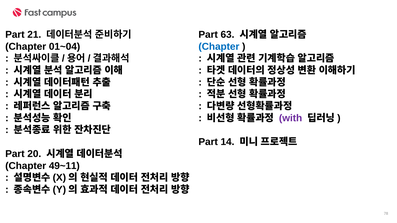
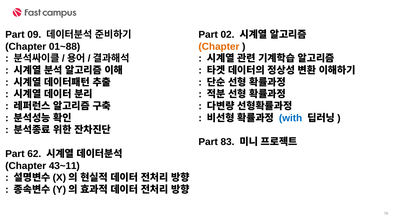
21: 21 -> 09
63: 63 -> 02
01~04: 01~04 -> 01~88
Chapter at (219, 47) colour: blue -> orange
with colour: purple -> blue
14: 14 -> 83
20: 20 -> 62
49~11: 49~11 -> 43~11
